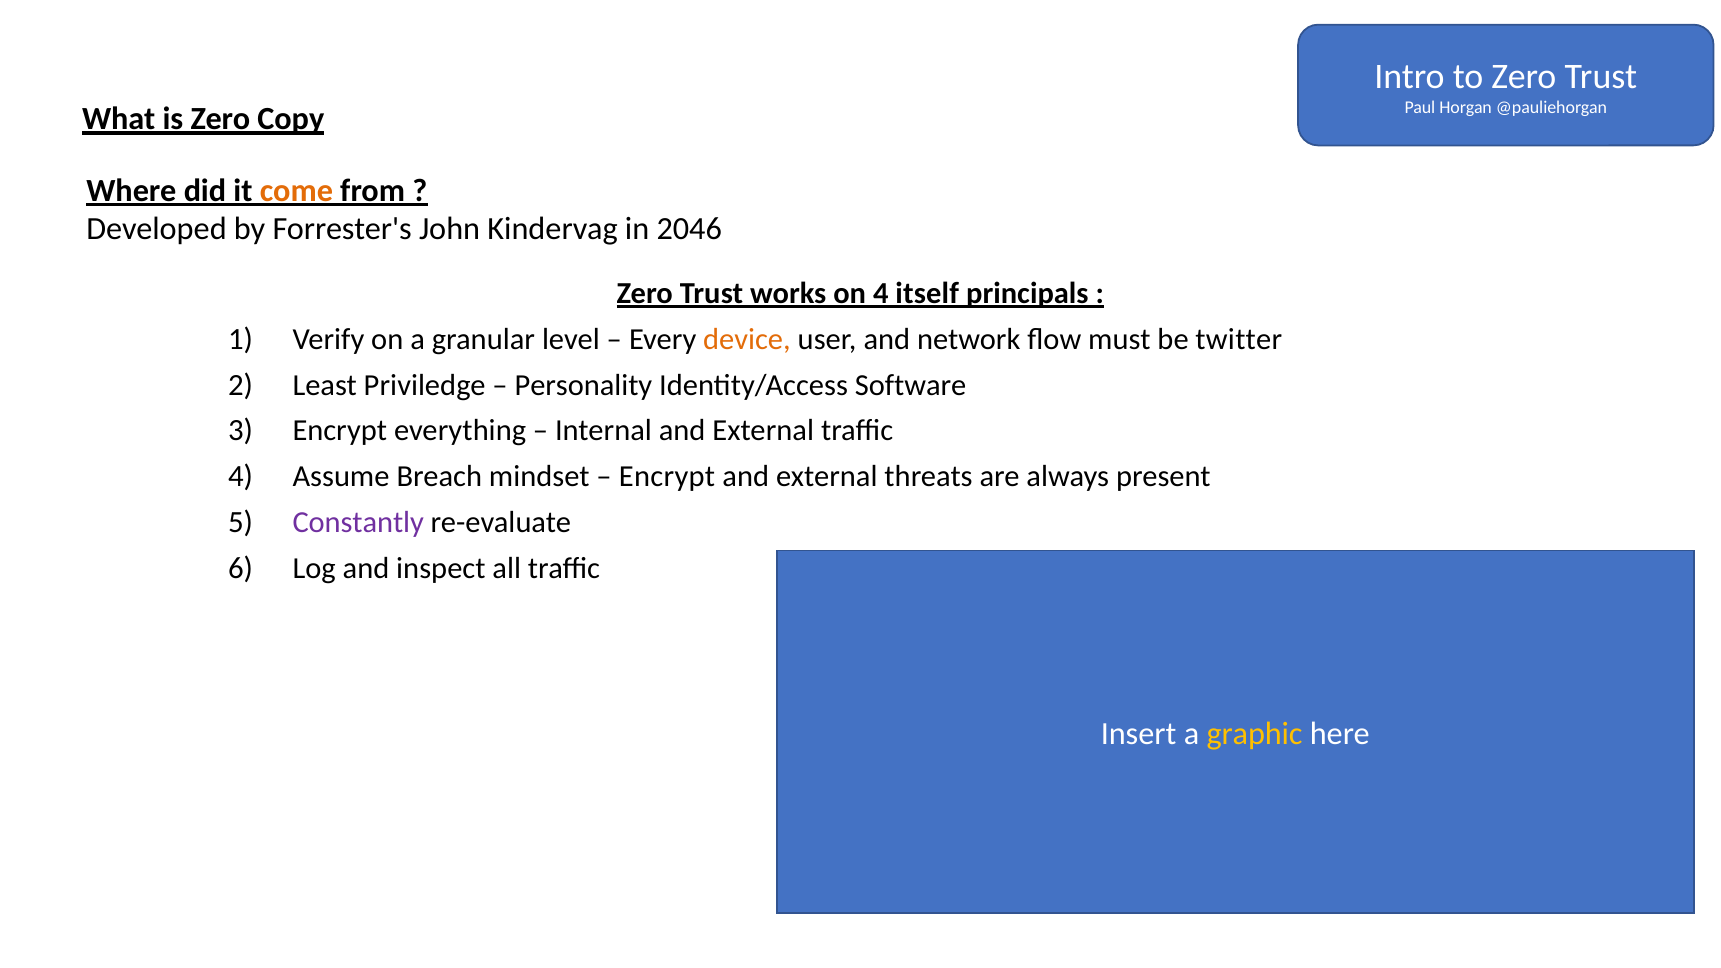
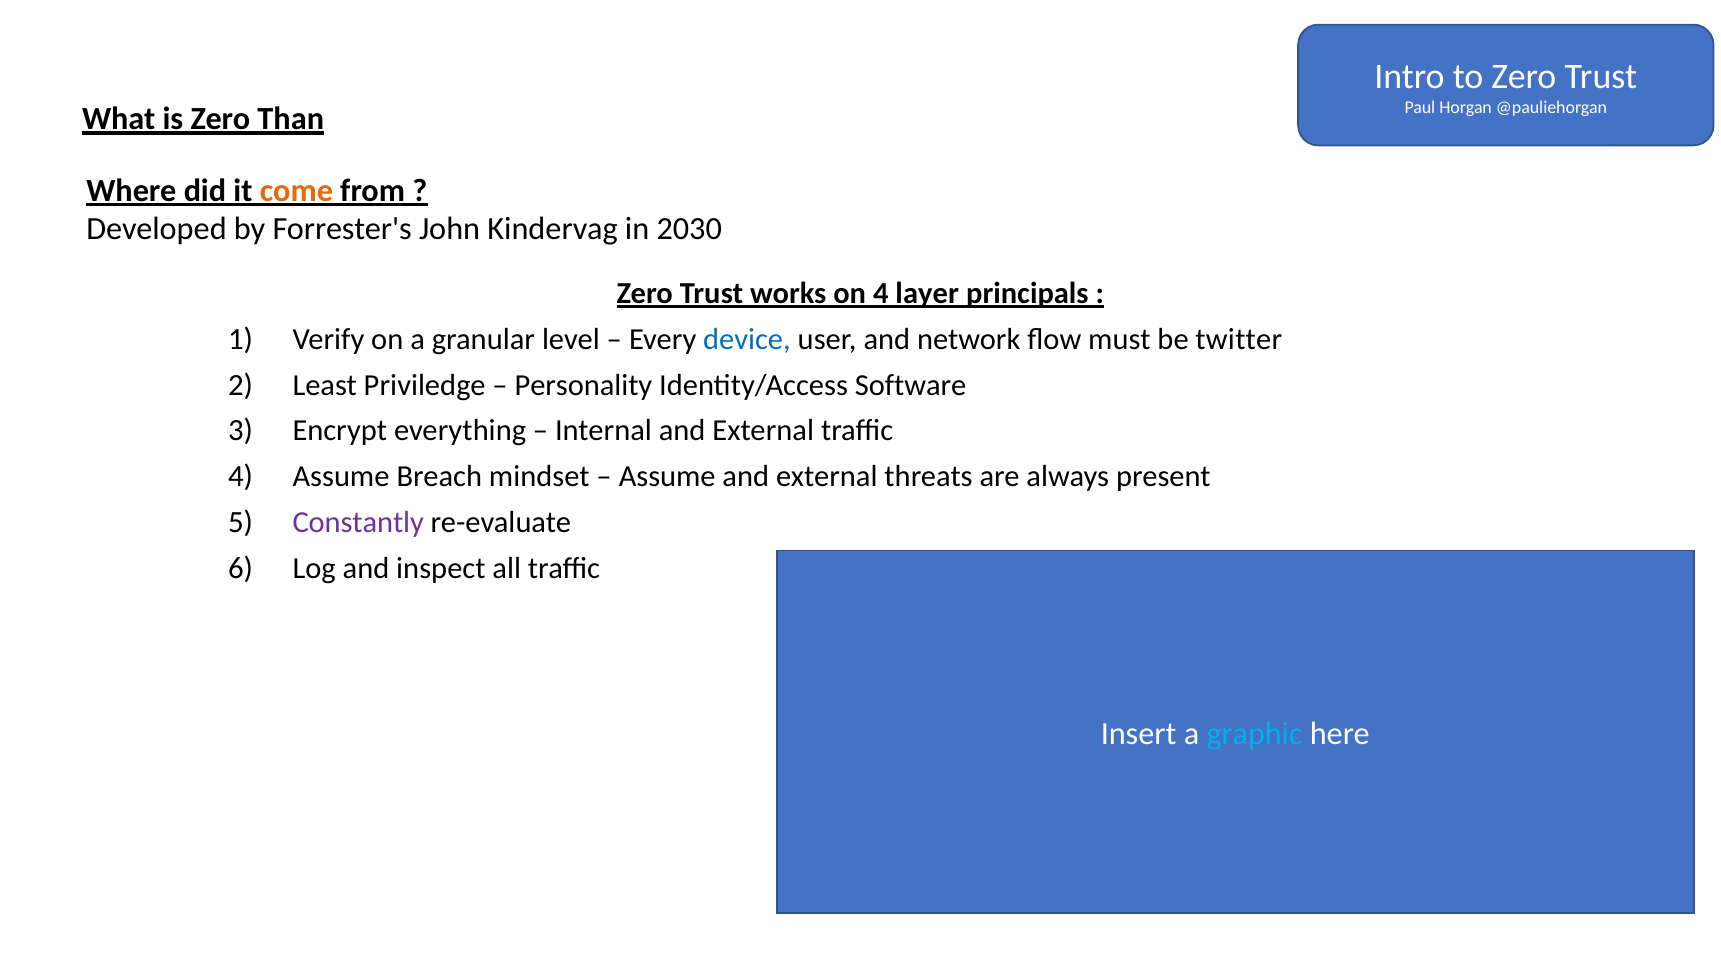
Copy: Copy -> Than
2046: 2046 -> 2030
itself: itself -> layer
device colour: orange -> blue
Encrypt at (667, 477): Encrypt -> Assume
graphic colour: yellow -> light blue
